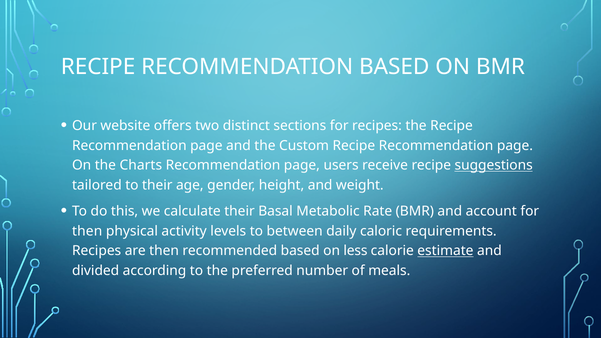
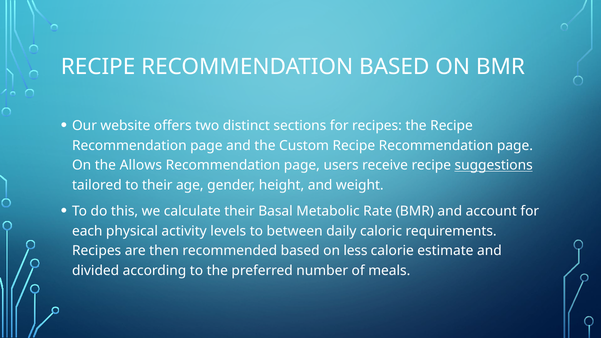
Charts: Charts -> Allows
then at (87, 231): then -> each
estimate underline: present -> none
